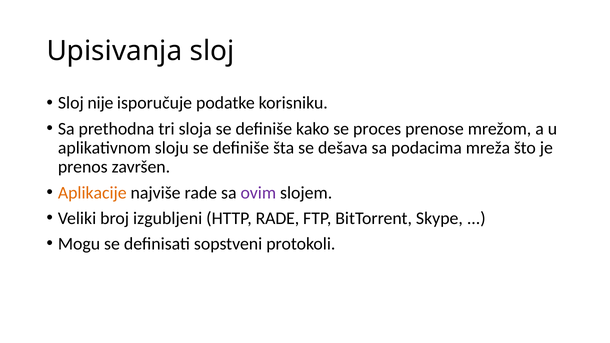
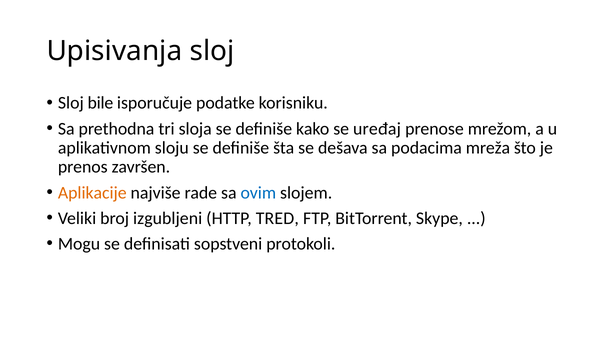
nije: nije -> bile
proces: proces -> uređaj
ovim colour: purple -> blue
HTTP RADE: RADE -> TRED
